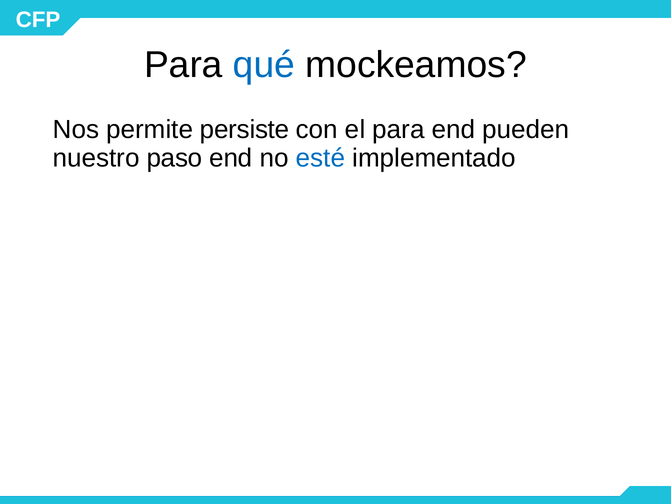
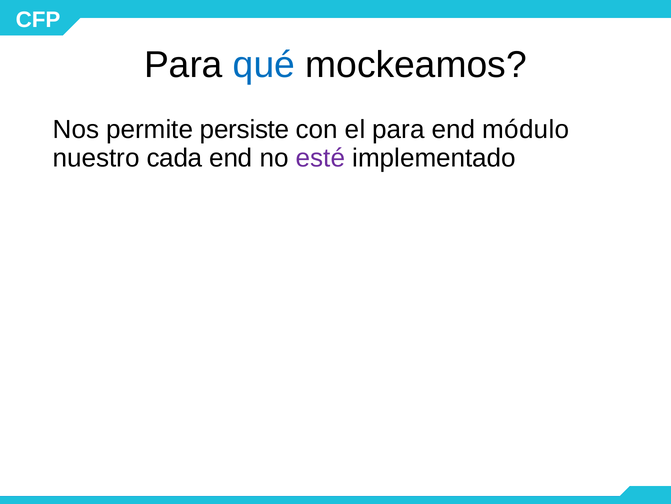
pueden: pueden -> módulo
paso: paso -> cada
esté colour: blue -> purple
